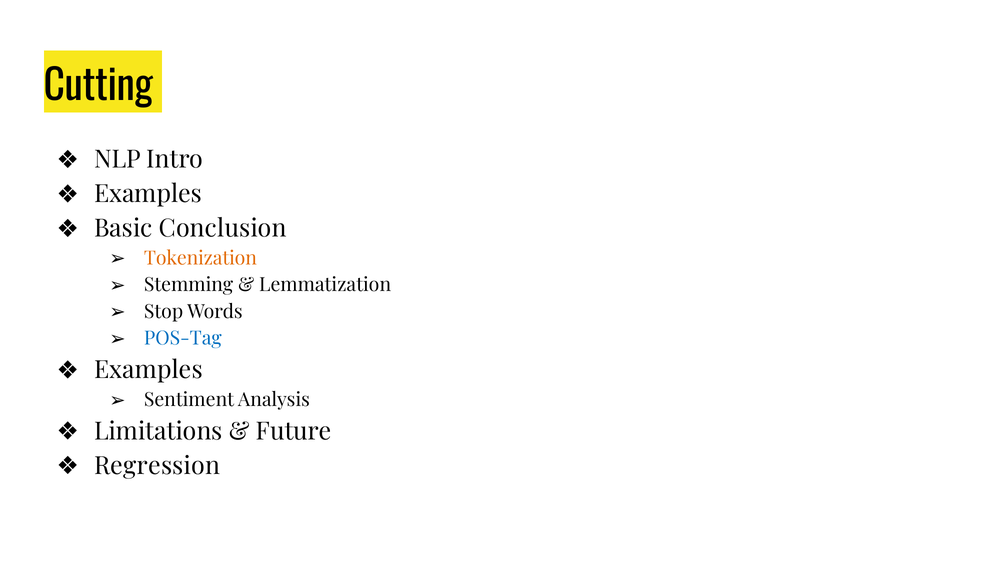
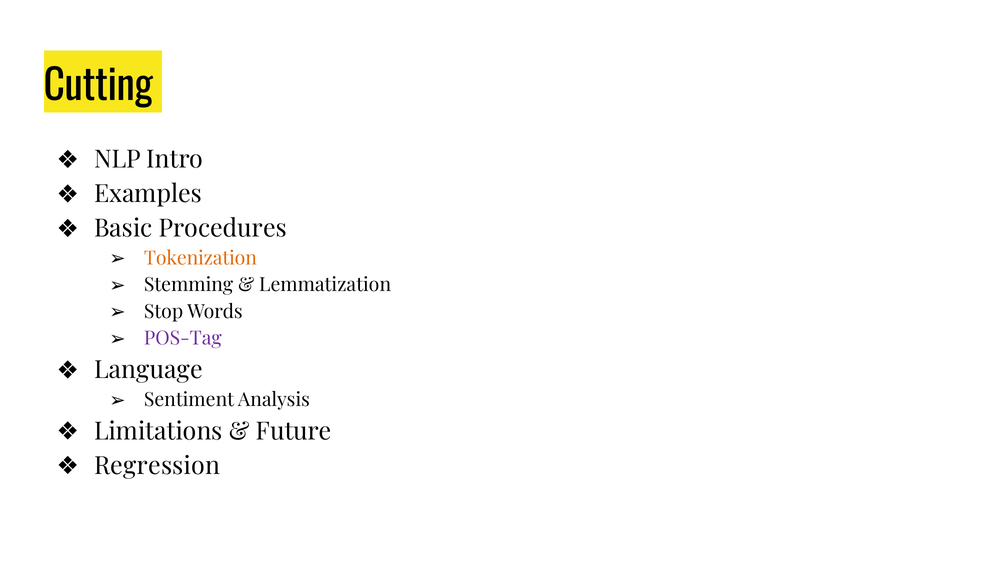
Conclusion: Conclusion -> Procedures
POS-Tag colour: blue -> purple
Examples at (148, 370): Examples -> Language
